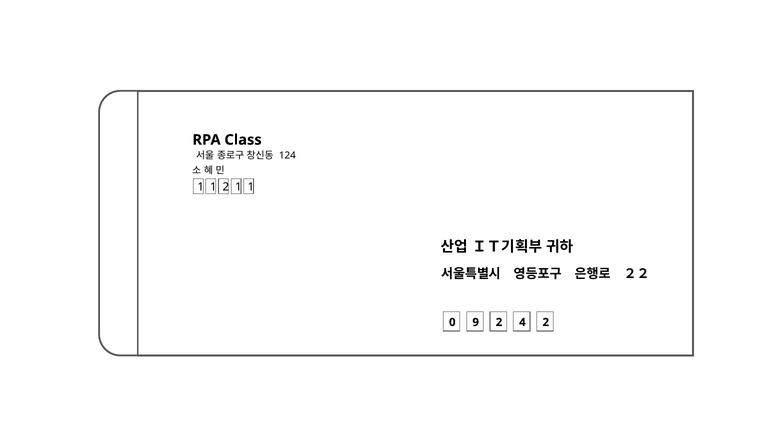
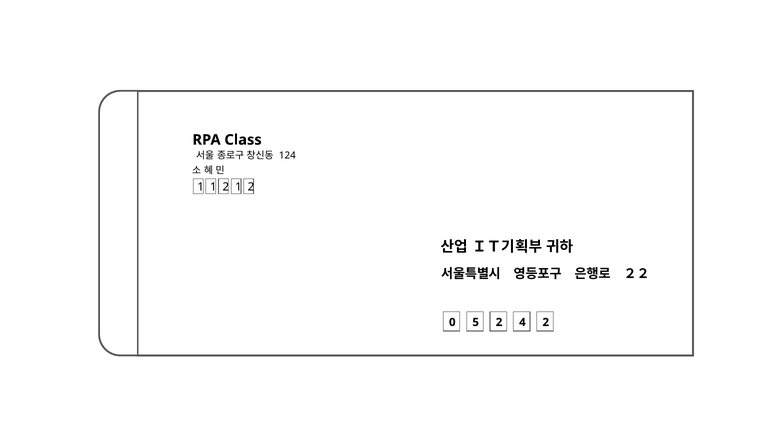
2 1 1: 1 -> 2
9: 9 -> 5
